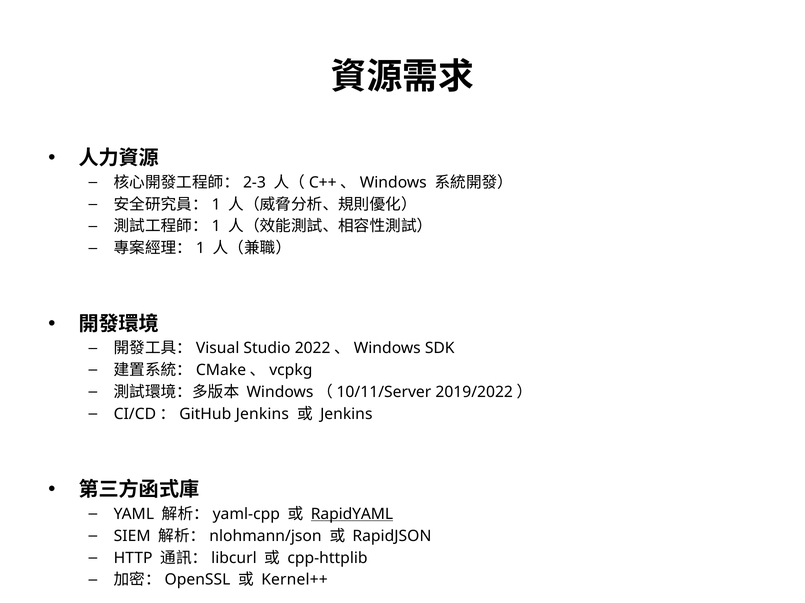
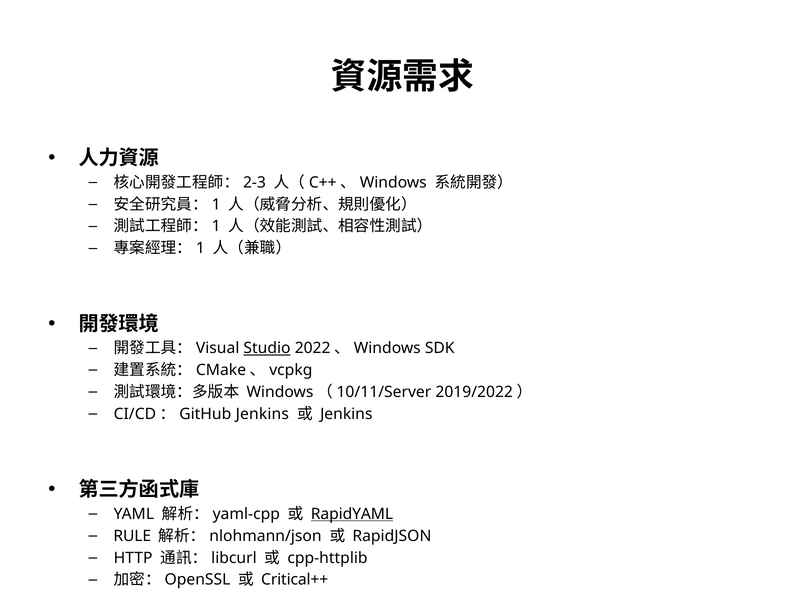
Studio underline: none -> present
SIEM: SIEM -> RULE
Kernel++: Kernel++ -> Critical++
